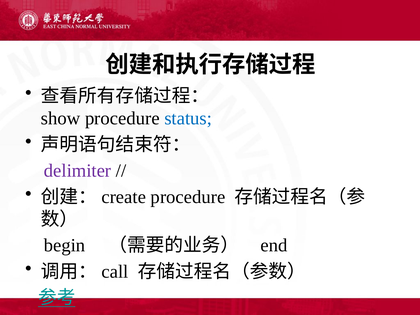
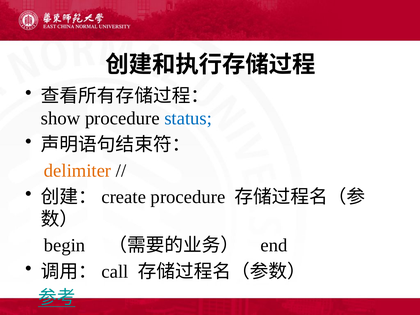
delimiter colour: purple -> orange
